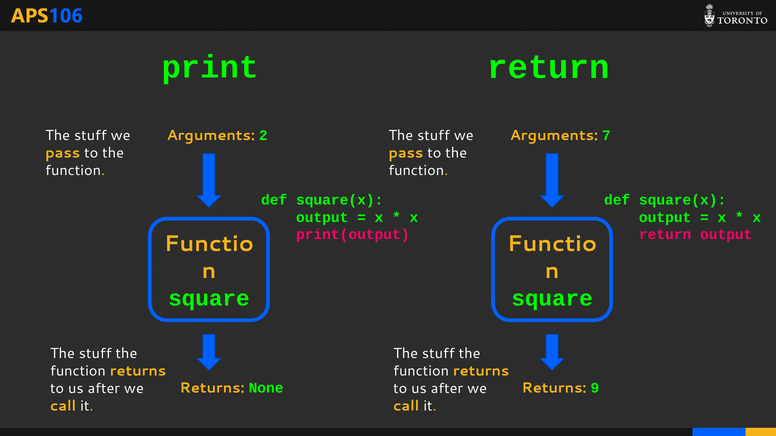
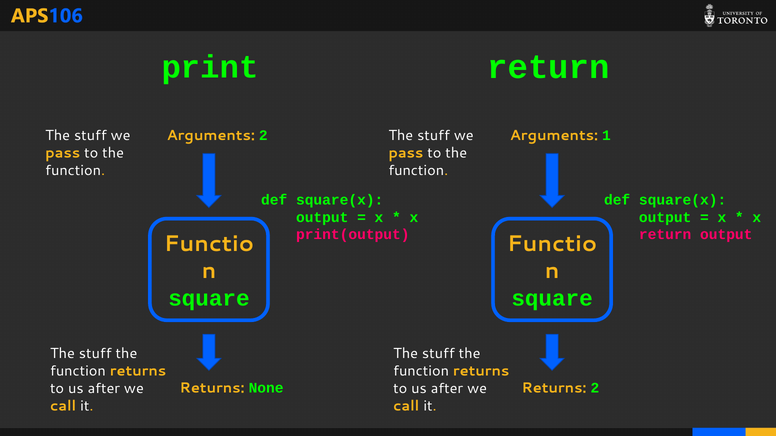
7: 7 -> 1
Returns 9: 9 -> 2
